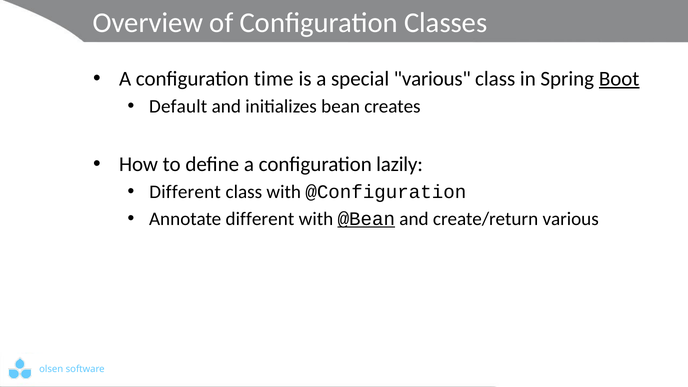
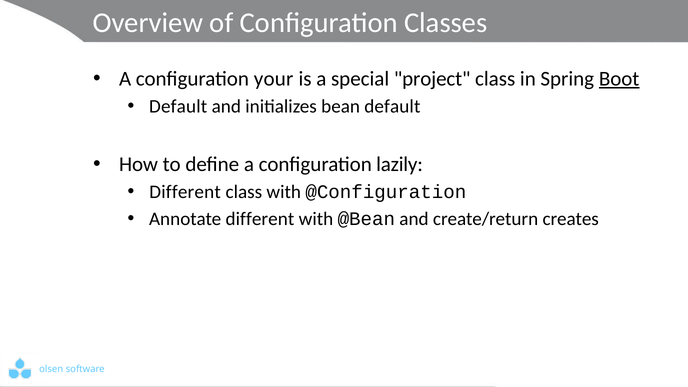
time: time -> your
special various: various -> project
bean creates: creates -> default
@Bean underline: present -> none
create/return various: various -> creates
